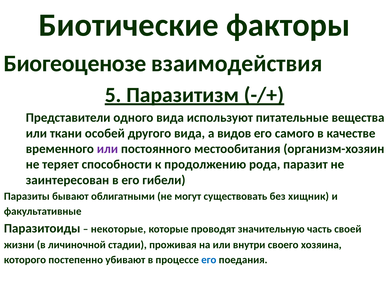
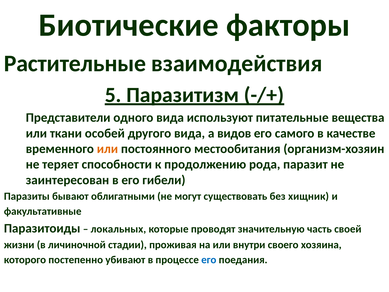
Биогеоценозе: Биогеоценозе -> Растительные
или at (107, 149) colour: purple -> orange
некоторые: некоторые -> локальных
